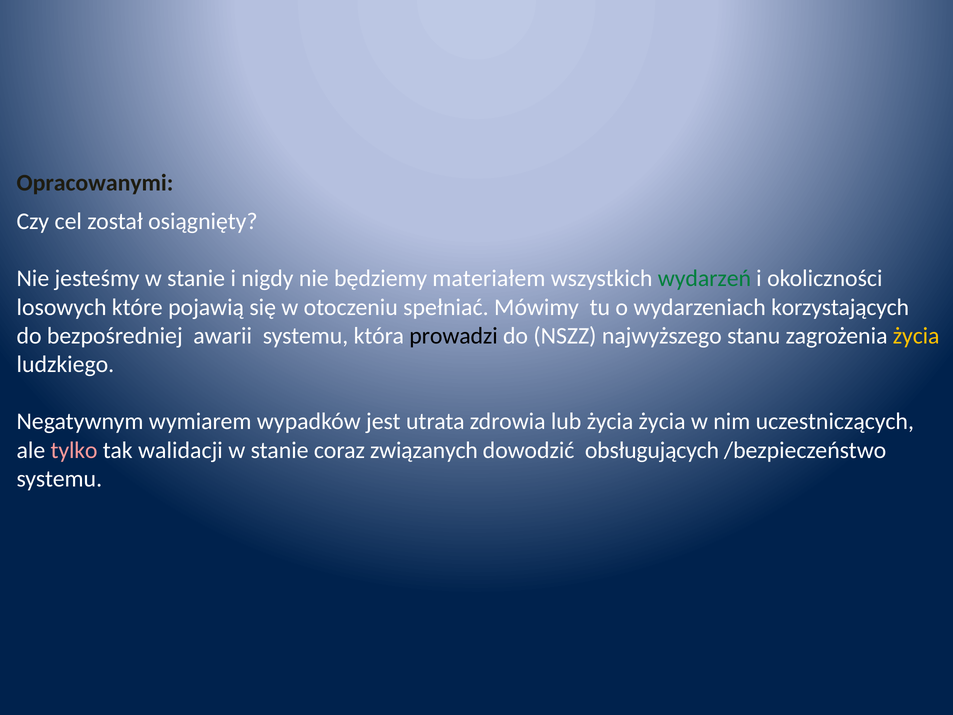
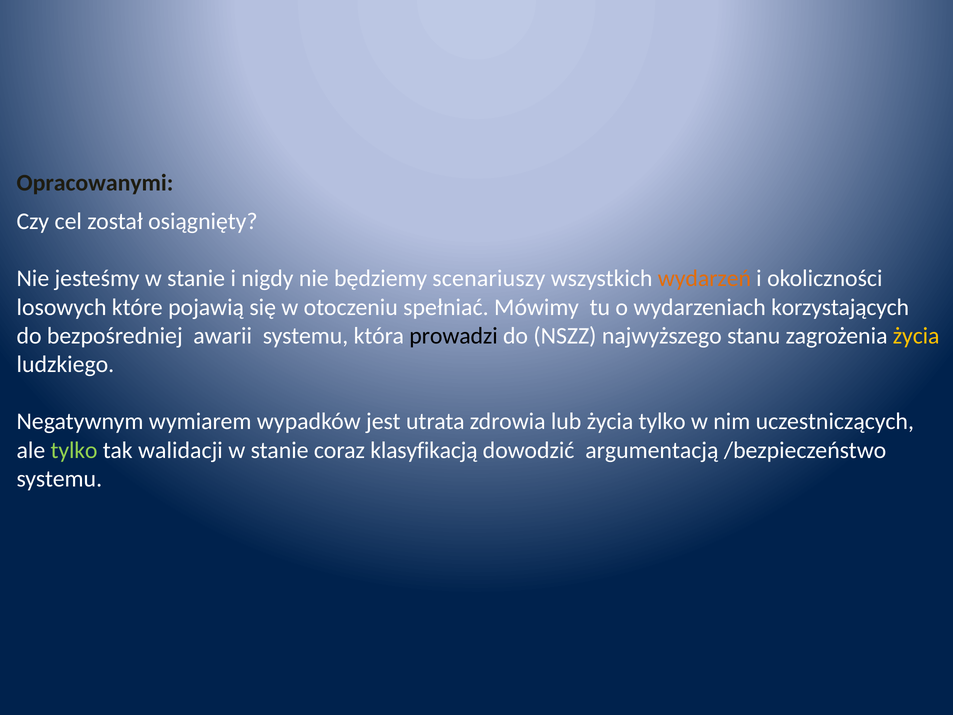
materiałem: materiałem -> scenariuszy
wydarzeń colour: green -> orange
życia życia: życia -> tylko
tylko at (74, 450) colour: pink -> light green
związanych: związanych -> klasyfikacją
obsługujących: obsługujących -> argumentacją
